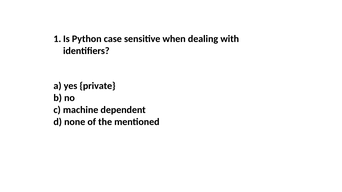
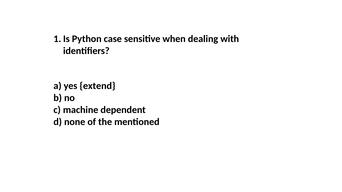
private: private -> extend
